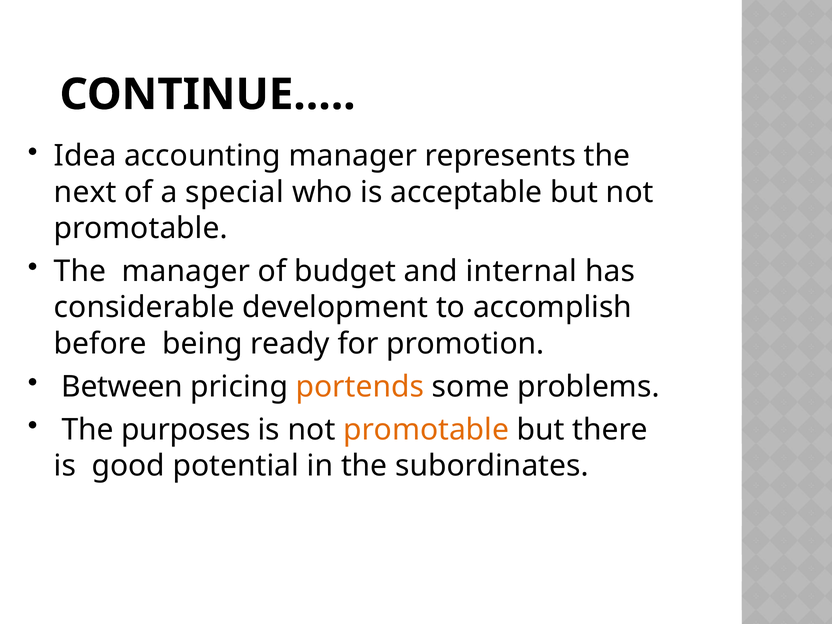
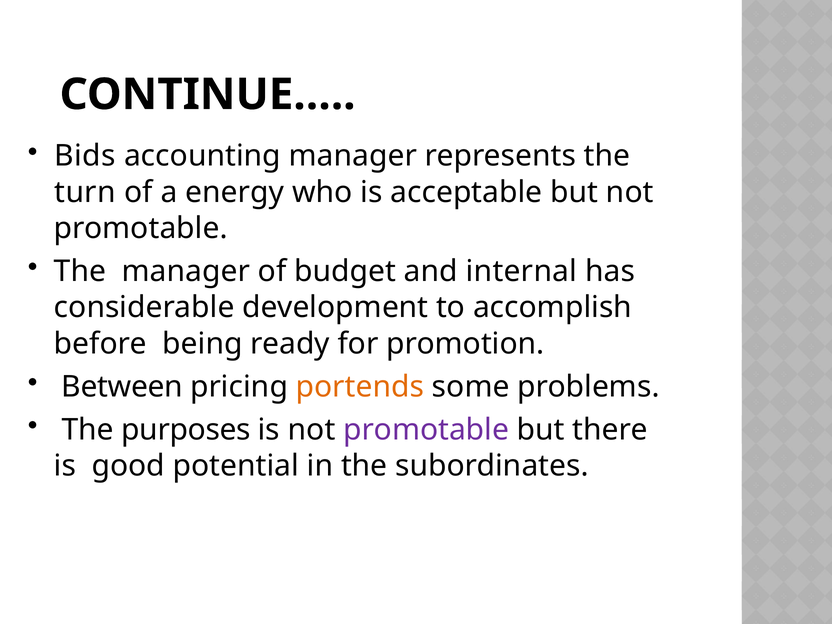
Idea: Idea -> Bids
next: next -> turn
special: special -> energy
promotable at (426, 430) colour: orange -> purple
